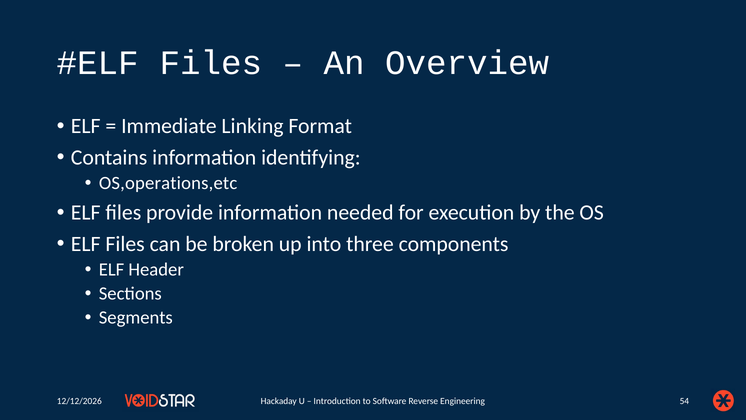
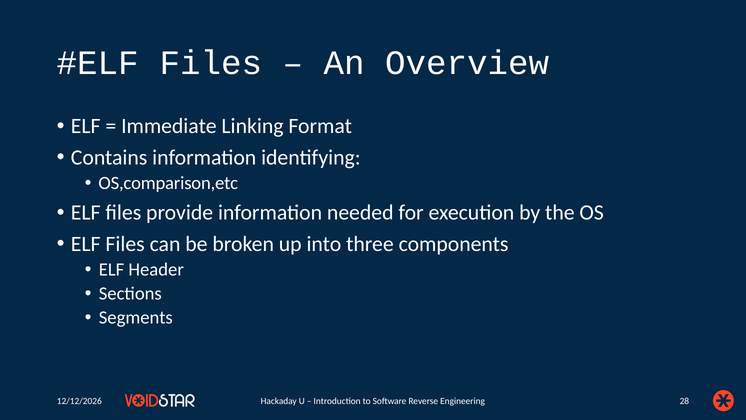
OS,operations,etc: OS,operations,etc -> OS,comparison,etc
54: 54 -> 28
